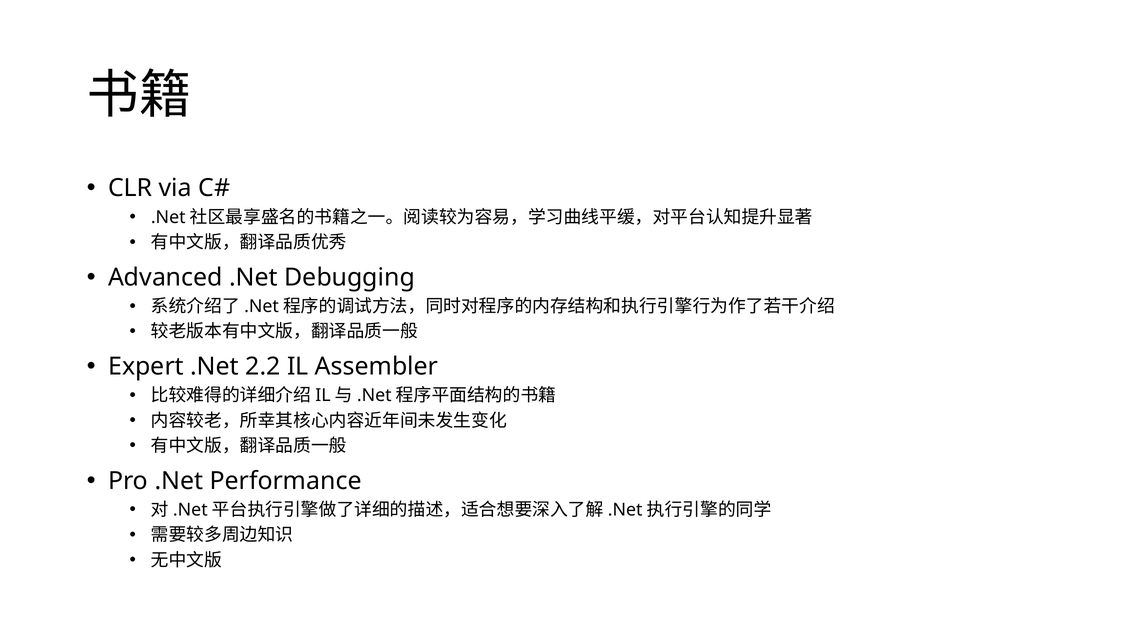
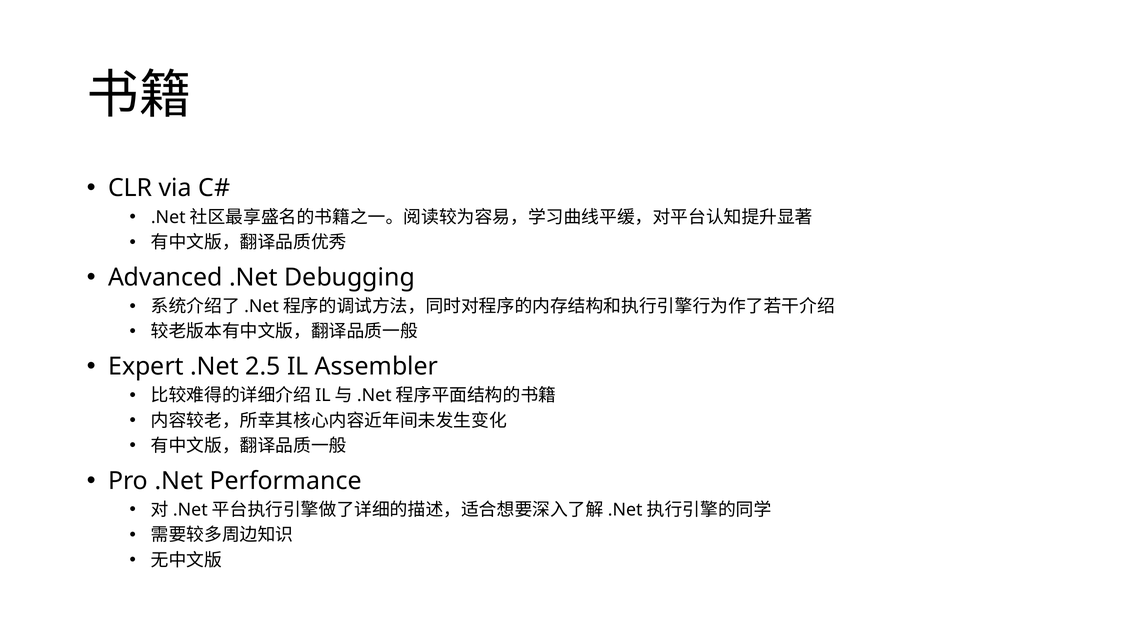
2.2: 2.2 -> 2.5
